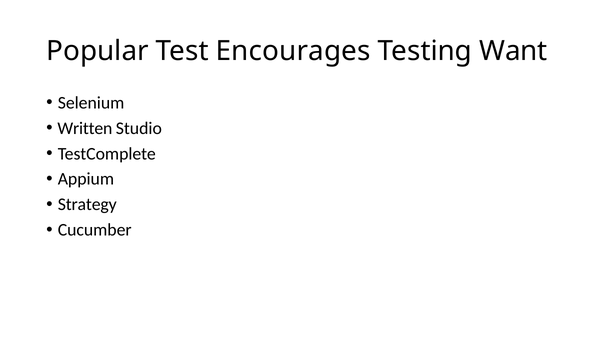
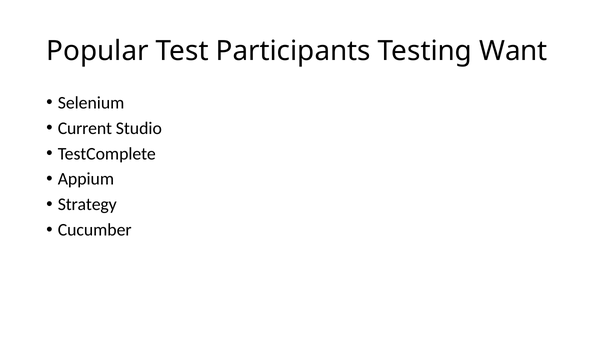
Encourages: Encourages -> Participants
Written: Written -> Current
